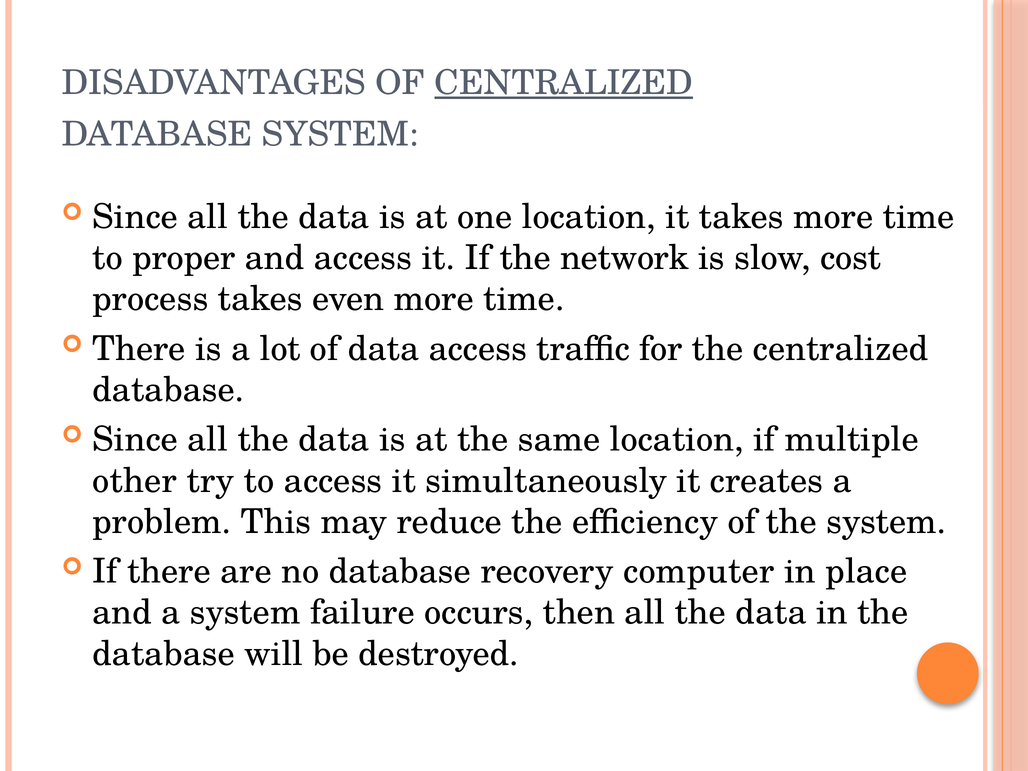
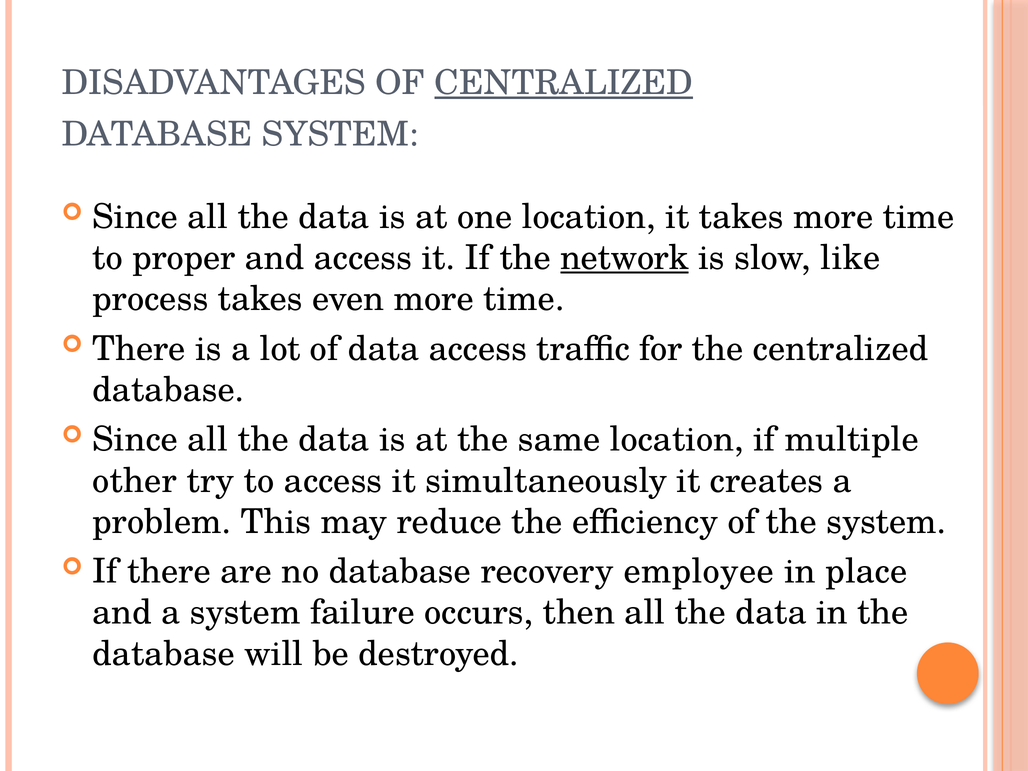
network underline: none -> present
cost: cost -> like
computer: computer -> employee
